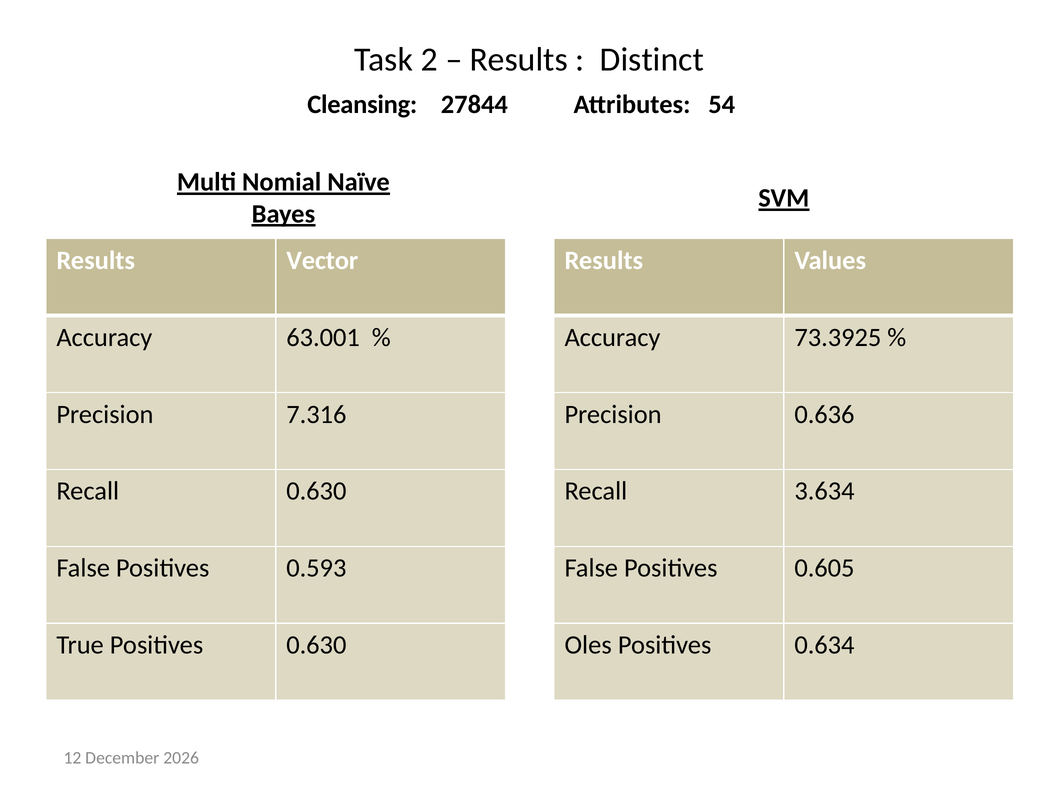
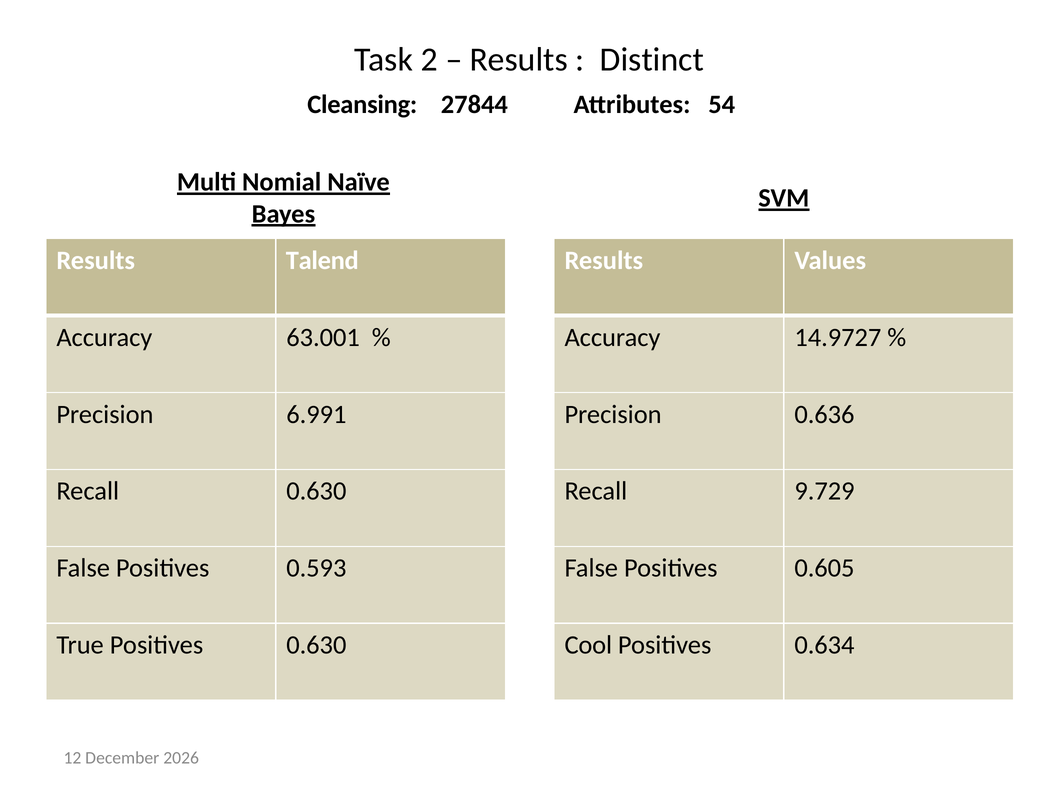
Vector: Vector -> Talend
73.3925: 73.3925 -> 14.9727
7.316: 7.316 -> 6.991
3.634: 3.634 -> 9.729
Oles: Oles -> Cool
